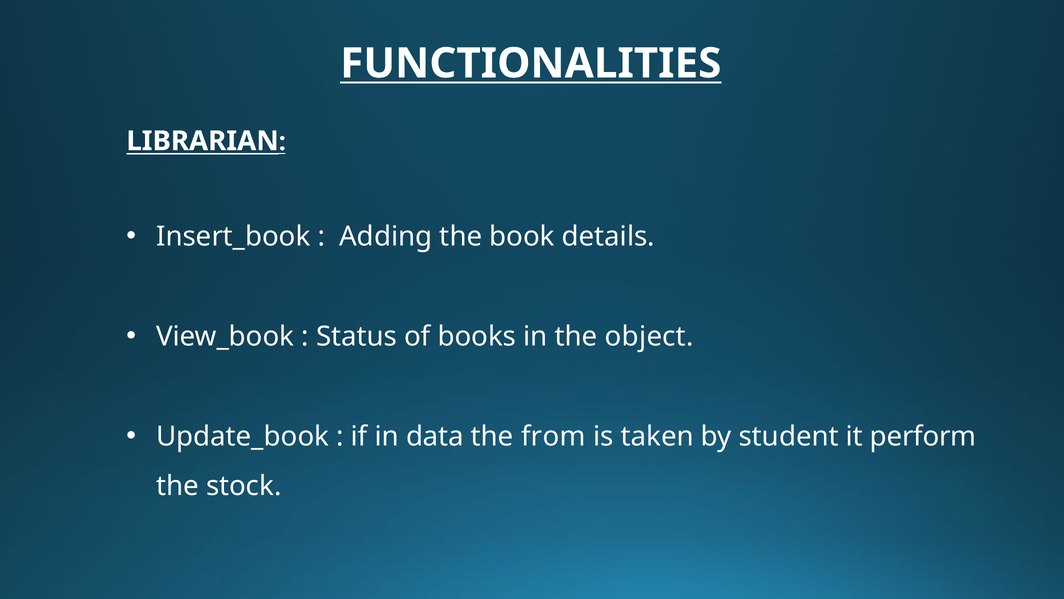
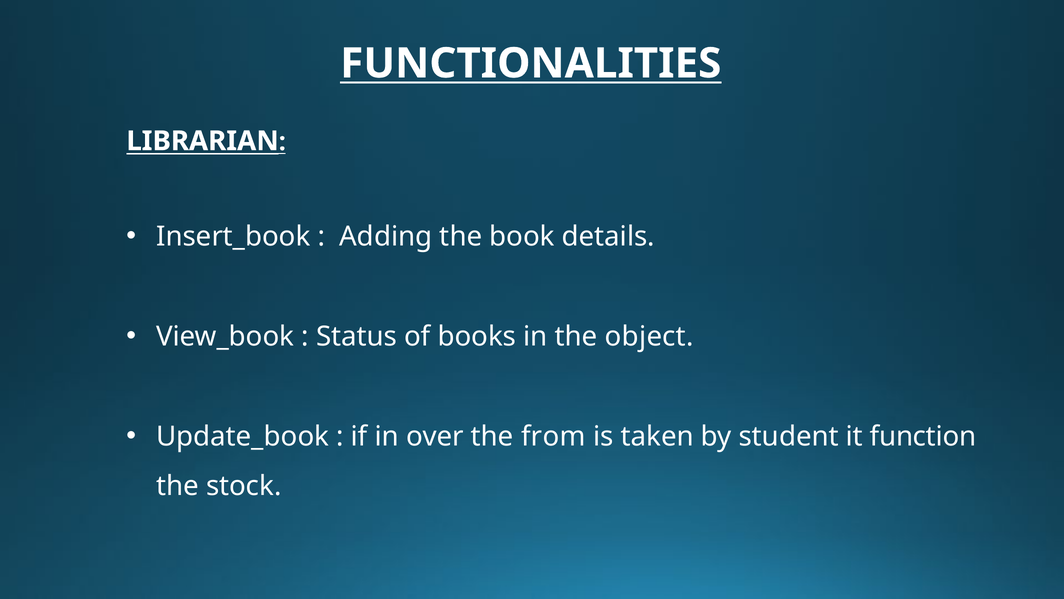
data: data -> over
perform: perform -> function
